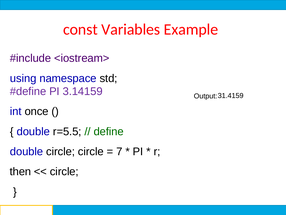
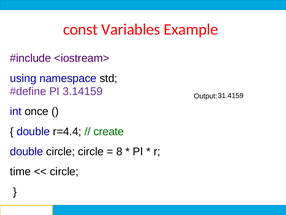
r=5.5: r=5.5 -> r=4.4
define: define -> create
7: 7 -> 8
then: then -> time
